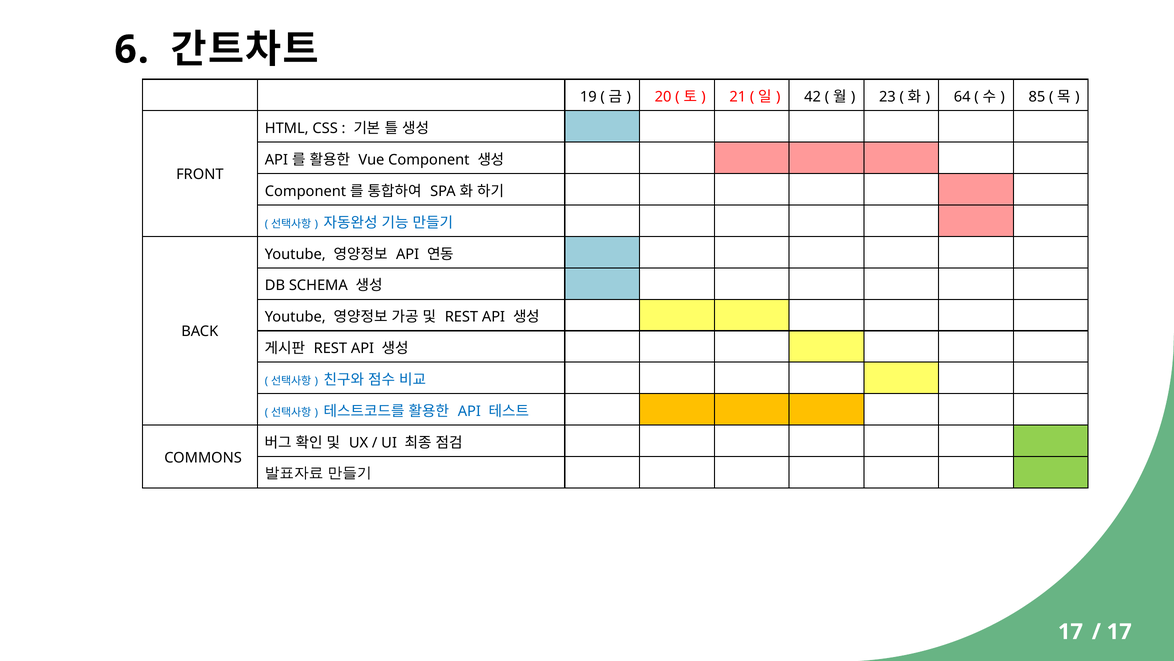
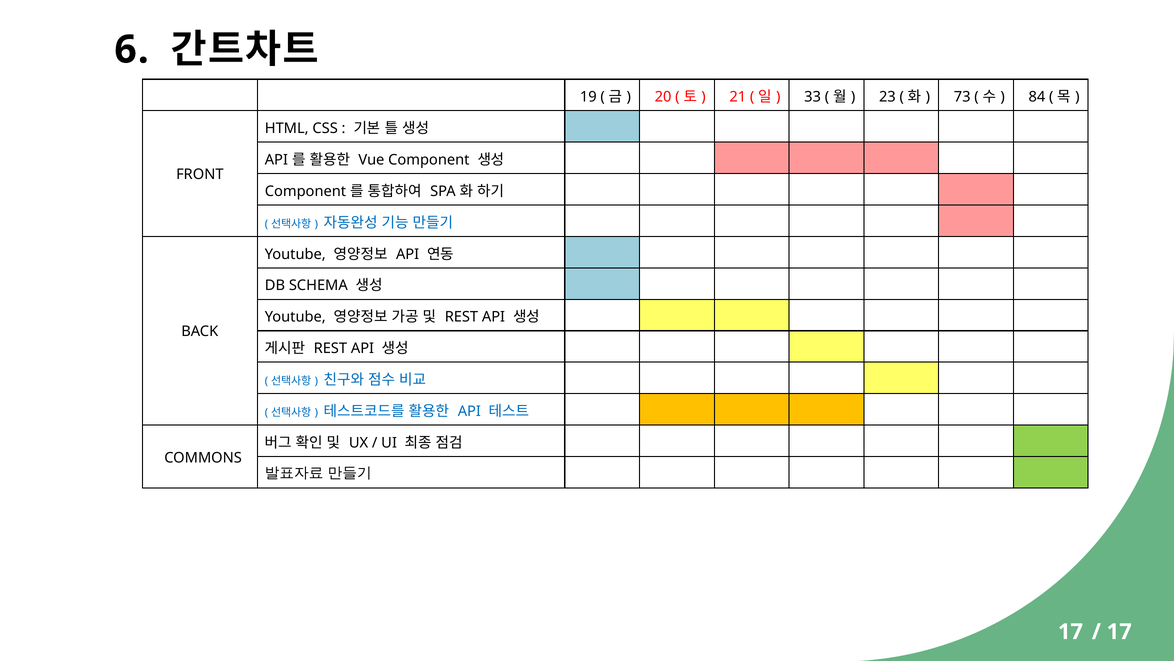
42: 42 -> 33
64: 64 -> 73
85: 85 -> 84
